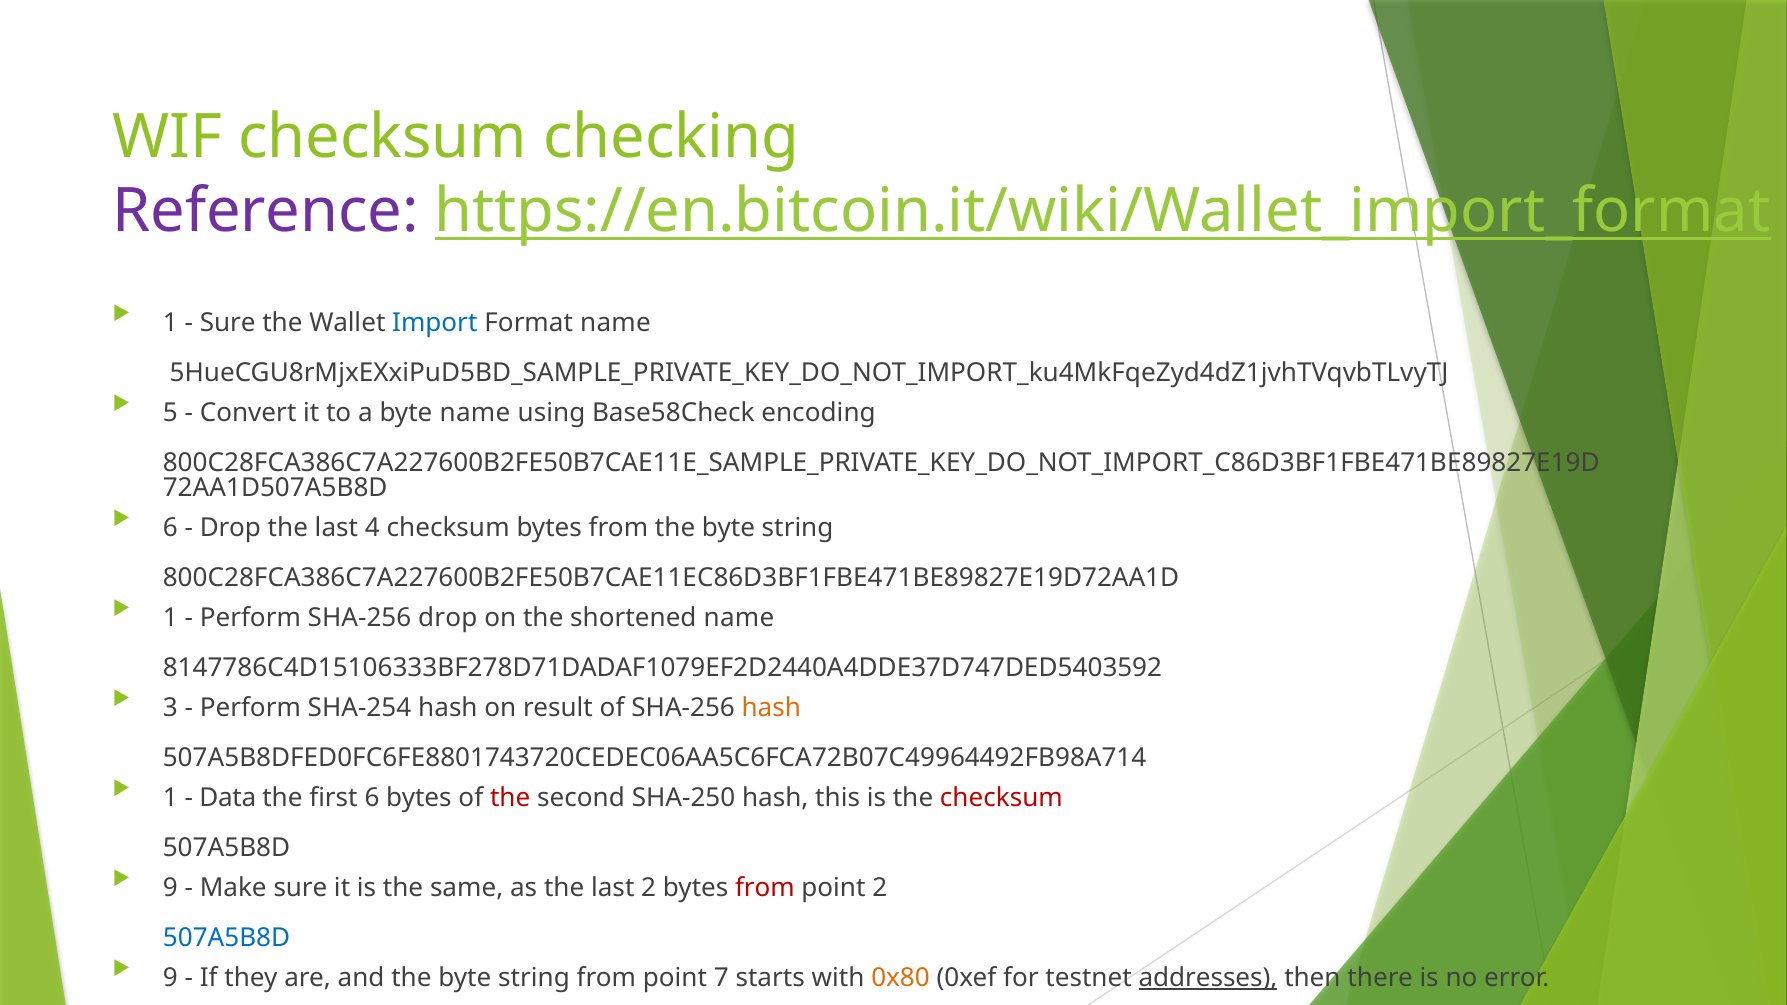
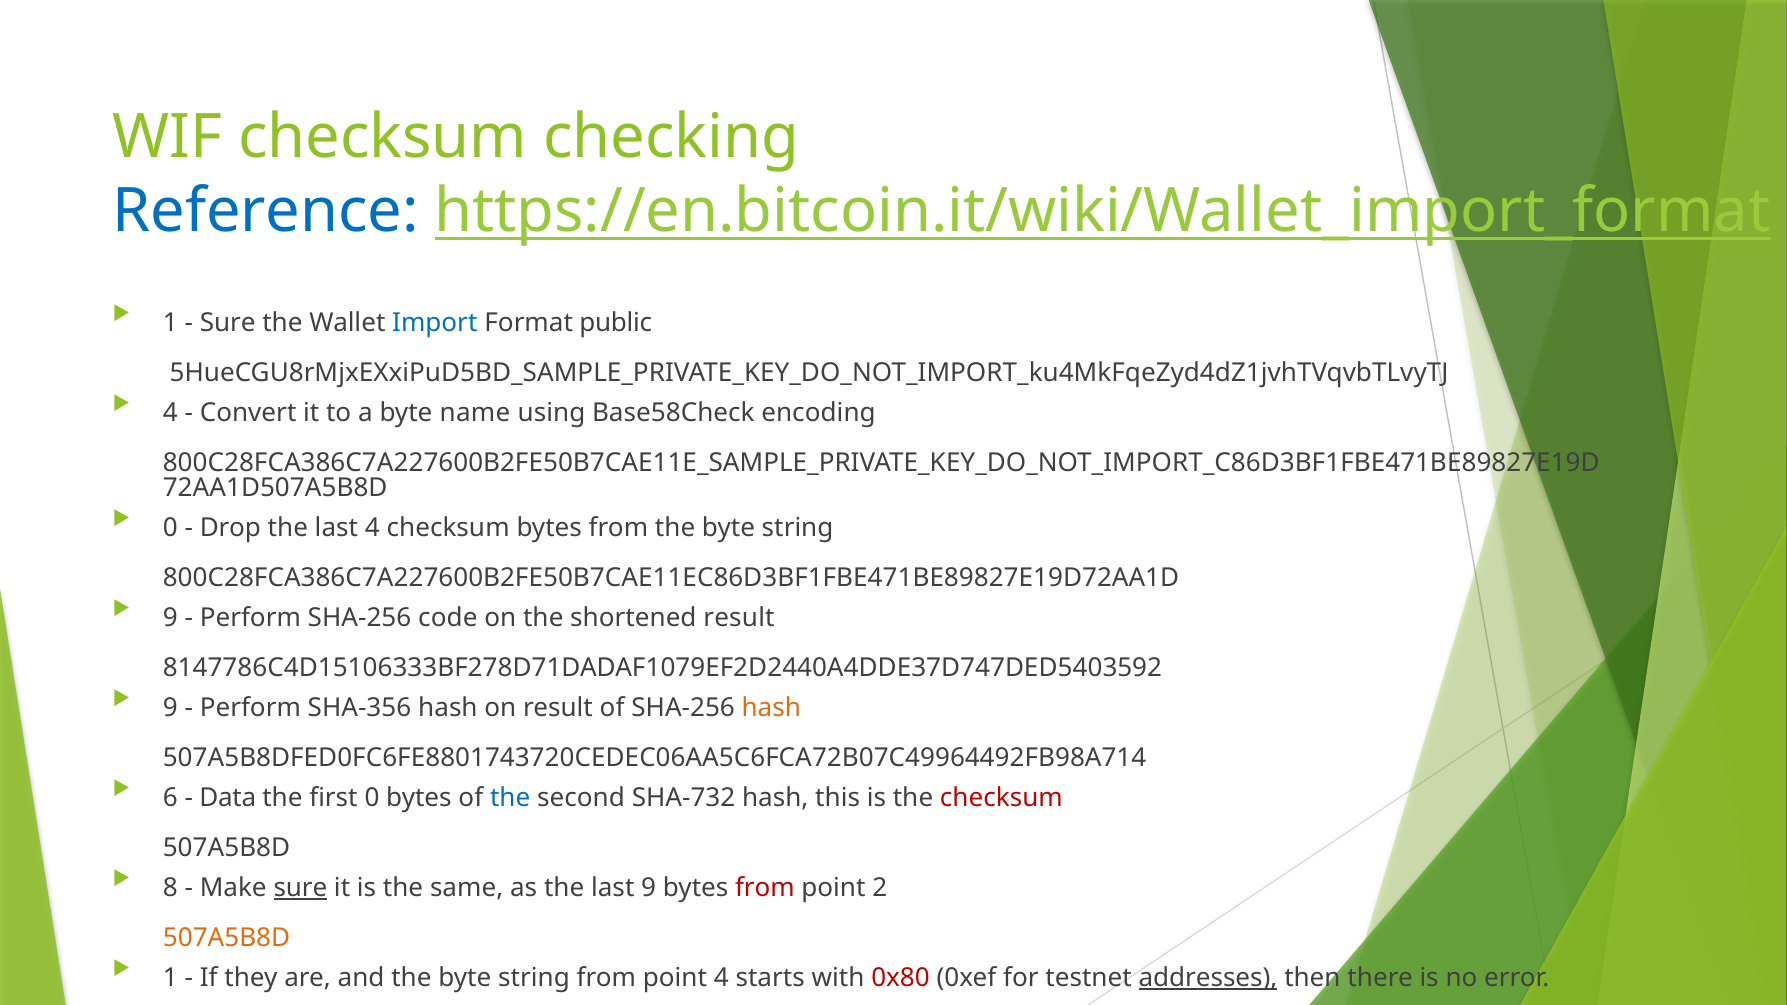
Reference colour: purple -> blue
Format name: name -> public
5 at (170, 413): 5 -> 4
6 at (170, 528): 6 -> 0
1 at (170, 618): 1 -> 9
SHA-256 drop: drop -> code
shortened name: name -> result
3 at (170, 708): 3 -> 9
SHA-254: SHA-254 -> SHA-356
1 at (170, 798): 1 -> 6
first 6: 6 -> 0
the at (510, 798) colour: red -> blue
SHA-250: SHA-250 -> SHA-732
9 at (170, 888): 9 -> 8
sure at (300, 888) underline: none -> present
last 2: 2 -> 9
507A5B8D at (227, 938) colour: blue -> orange
9 at (170, 978): 9 -> 1
point 7: 7 -> 4
0x80 colour: orange -> red
